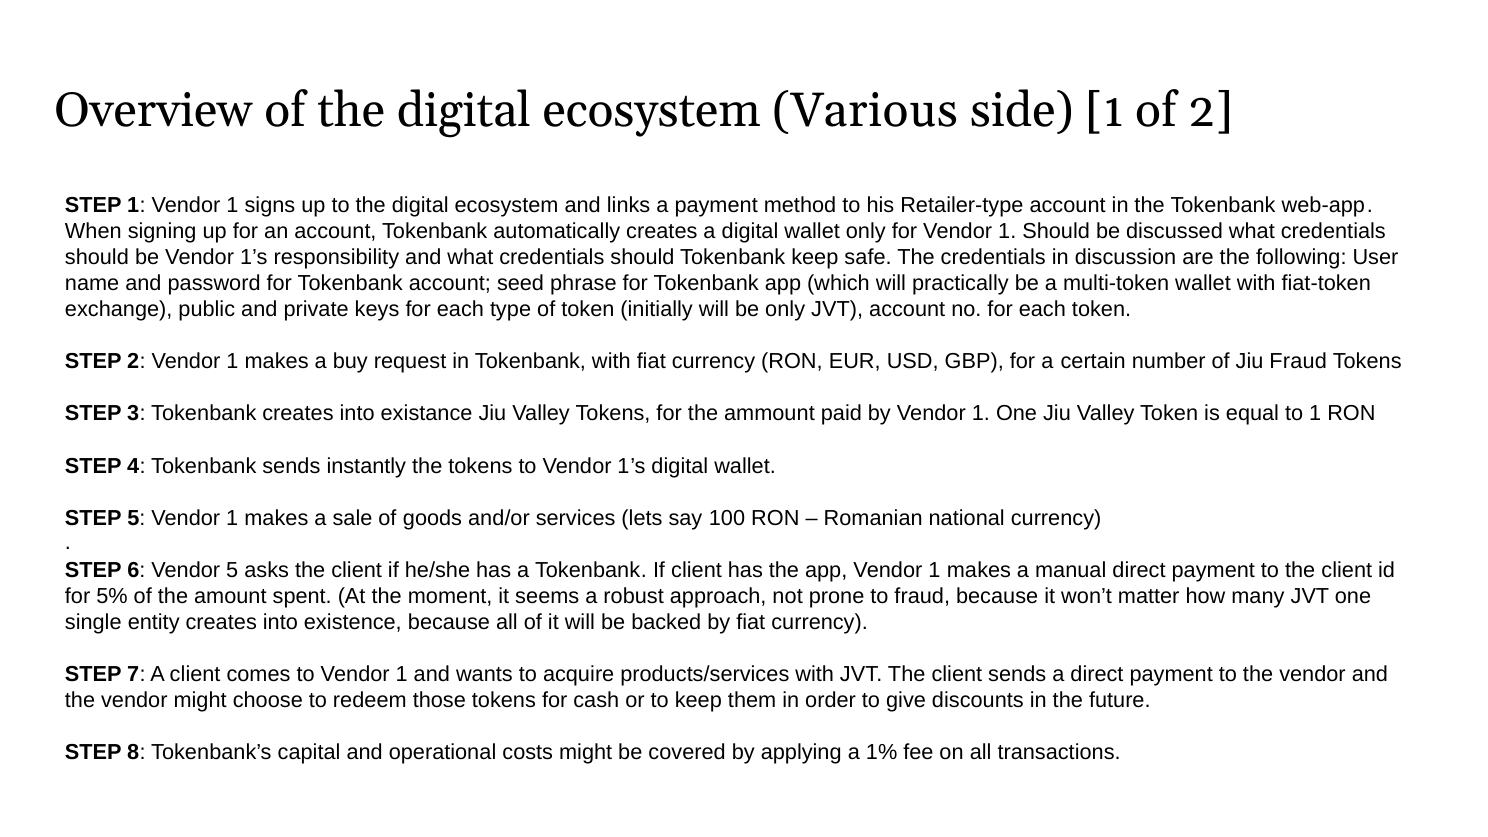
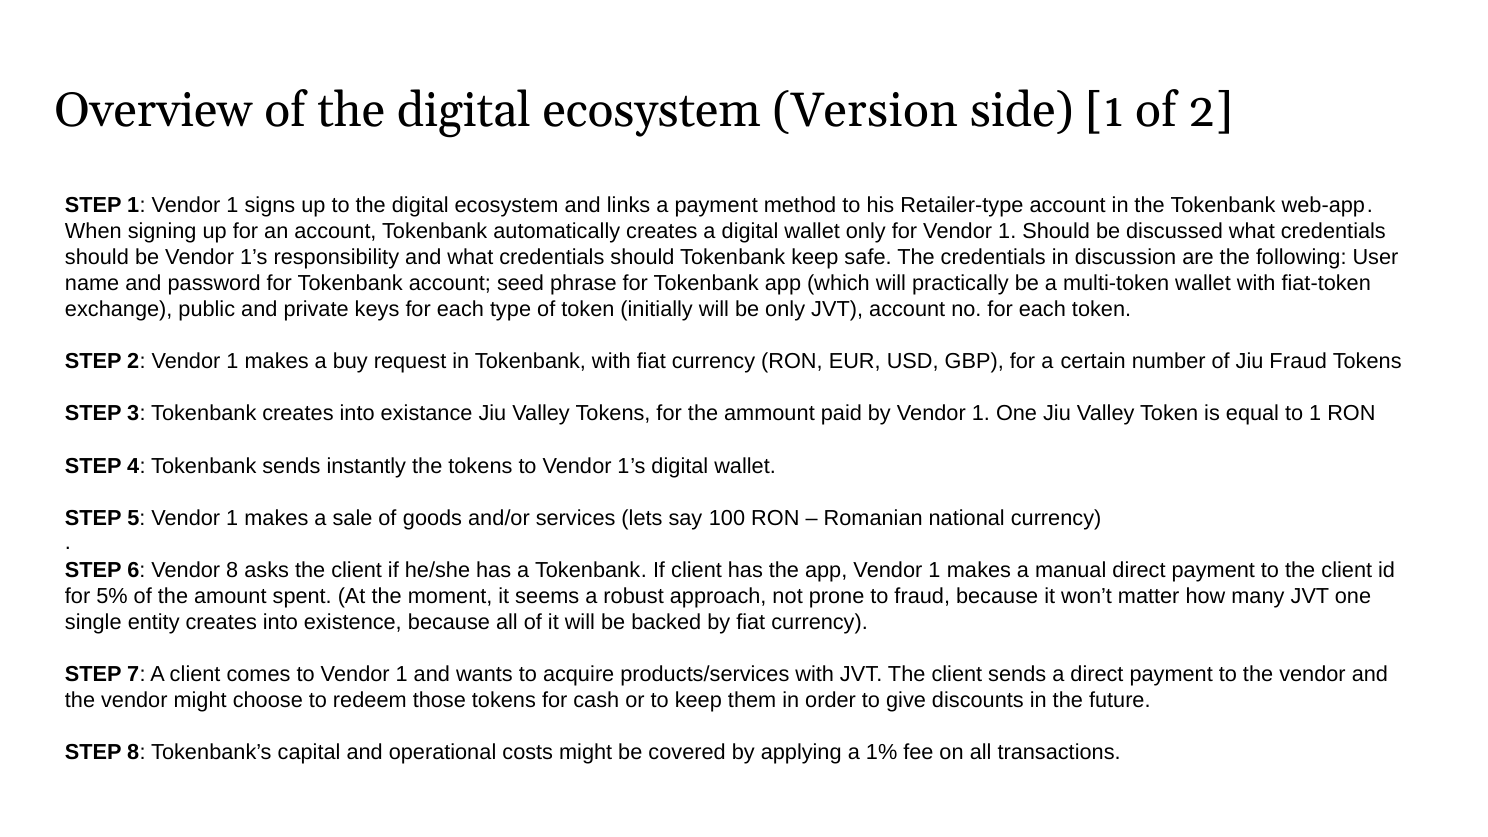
Various: Various -> Version
Vendor 5: 5 -> 8
